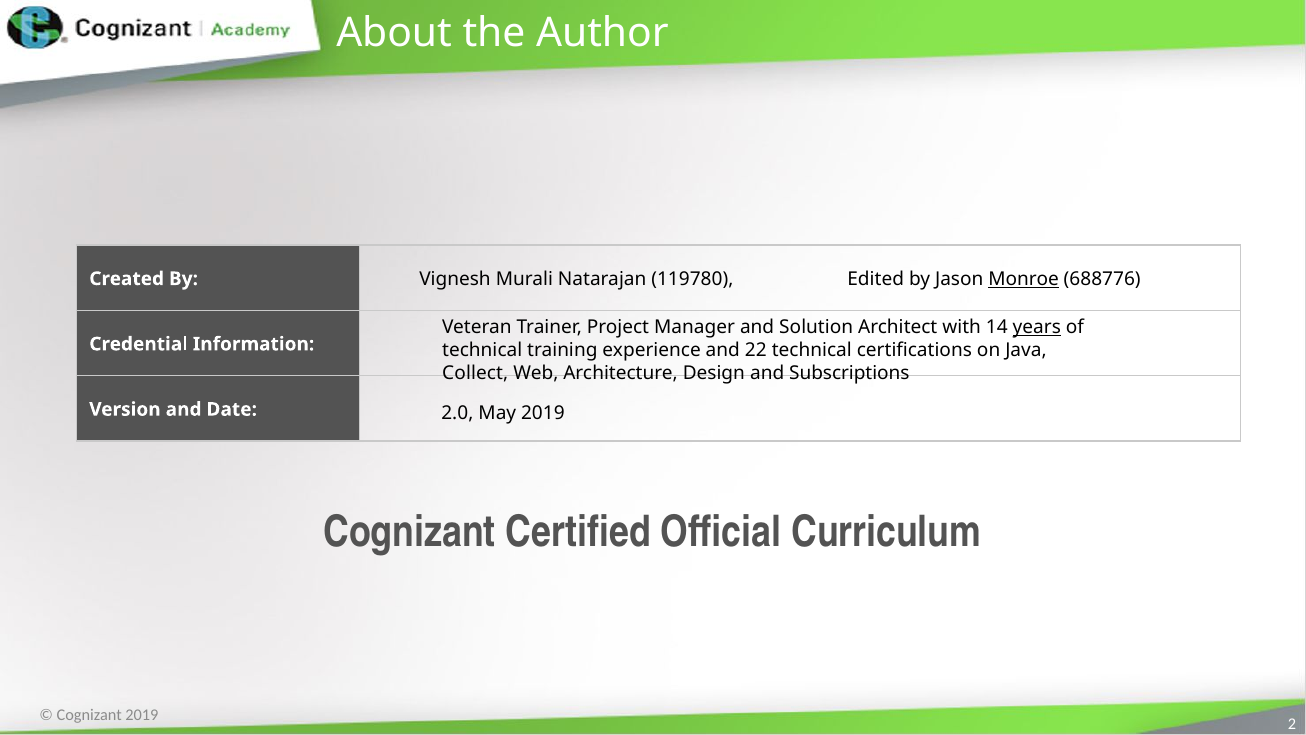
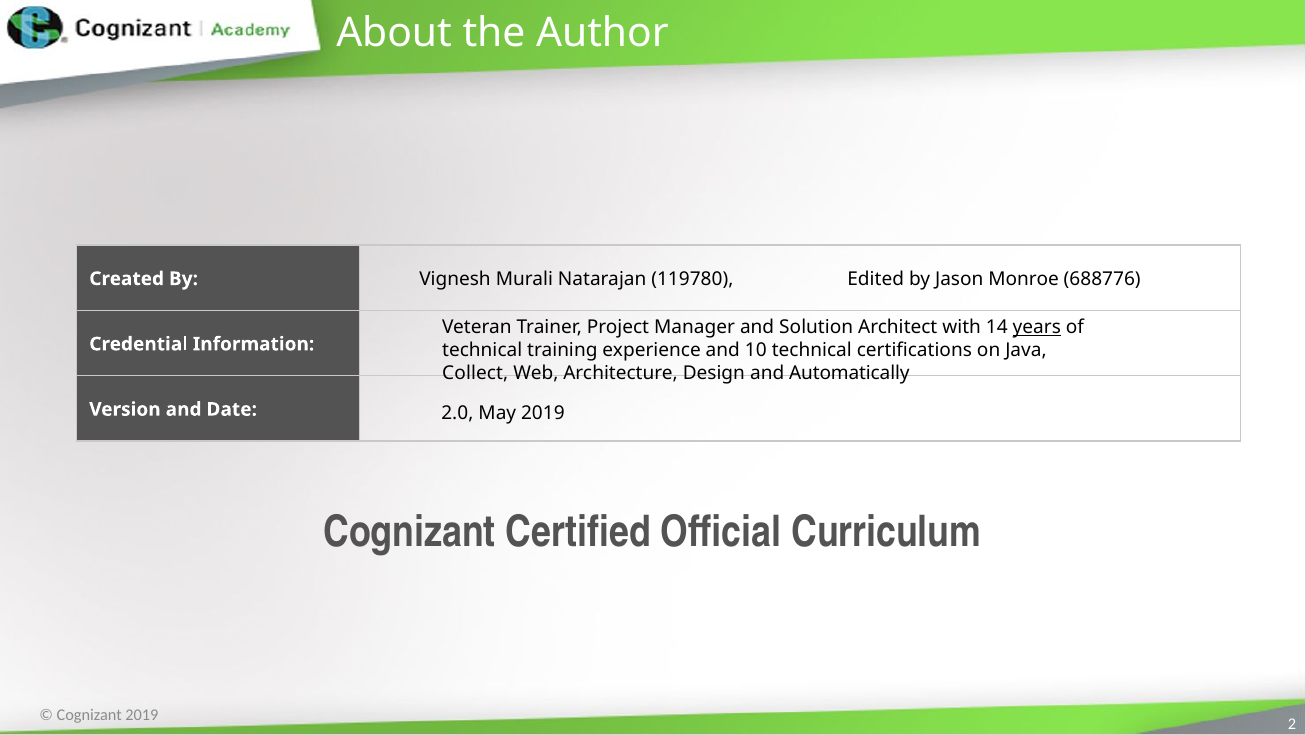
Monroe underline: present -> none
22: 22 -> 10
Subscriptions: Subscriptions -> Automatically
